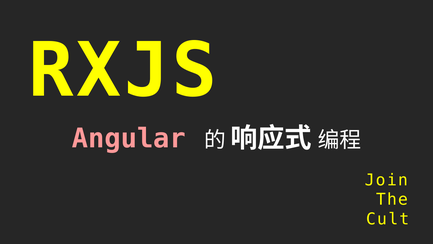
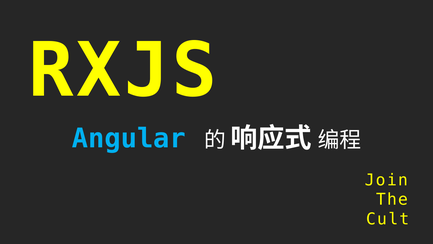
Angular colour: pink -> light blue
